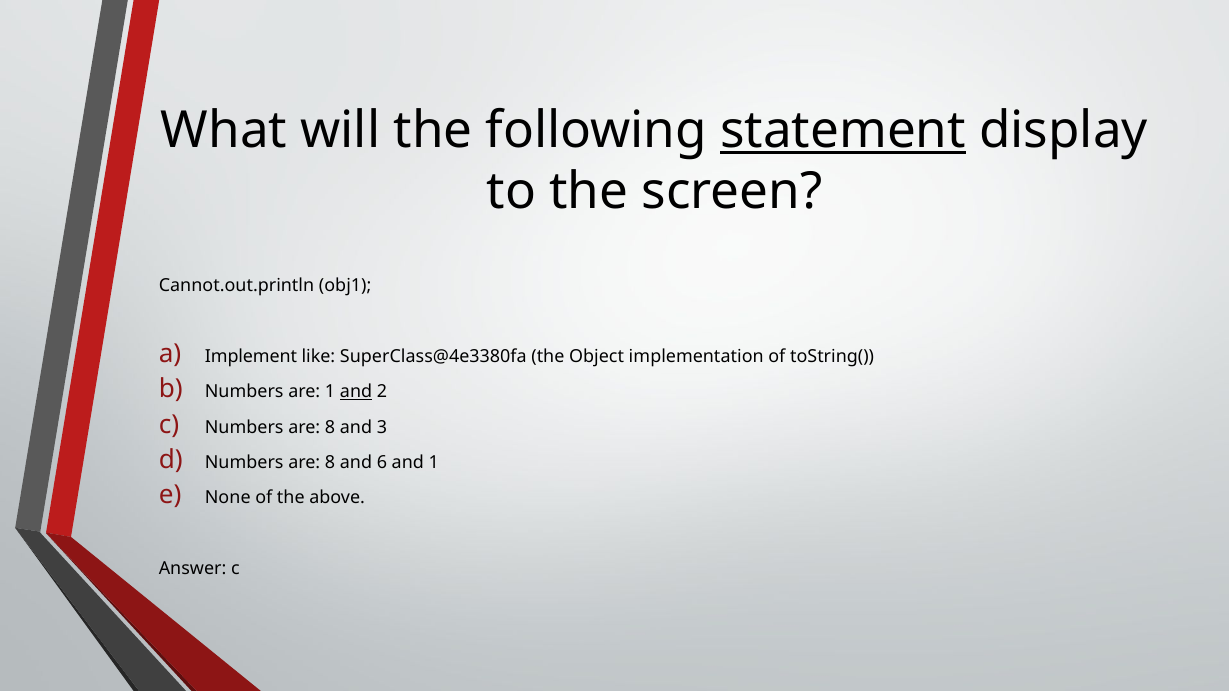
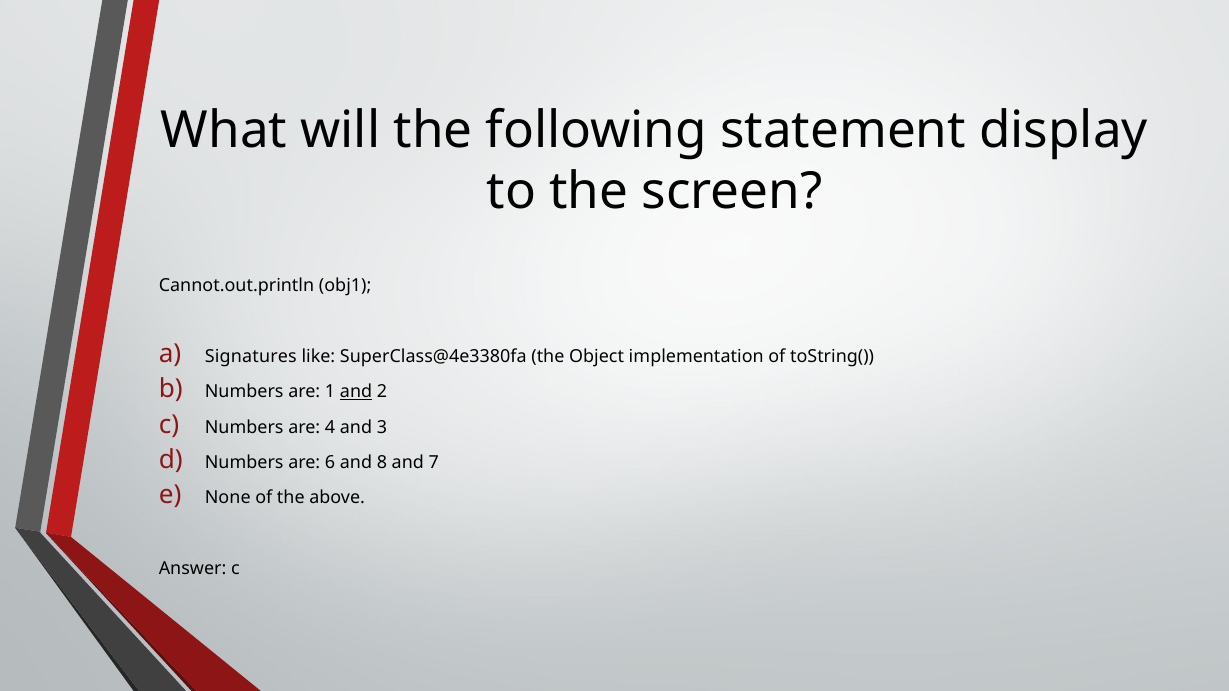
statement underline: present -> none
Implement: Implement -> Signatures
c Numbers are 8: 8 -> 4
8 at (330, 463): 8 -> 6
6: 6 -> 8
and 1: 1 -> 7
